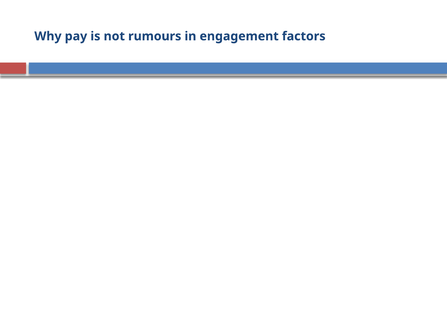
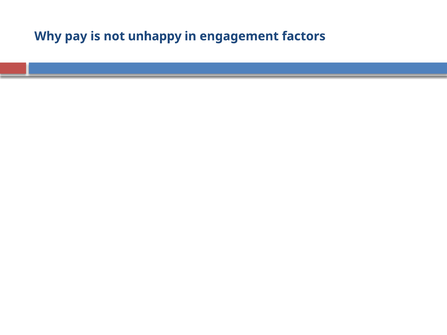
rumours: rumours -> unhappy
